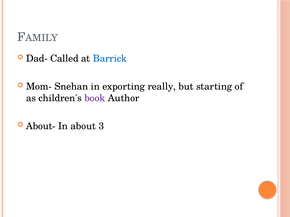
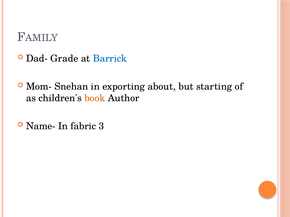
Called: Called -> Grade
really: really -> about
book colour: purple -> orange
About-: About- -> Name-
about: about -> fabric
